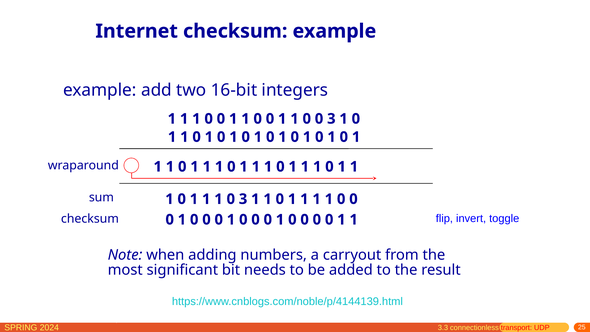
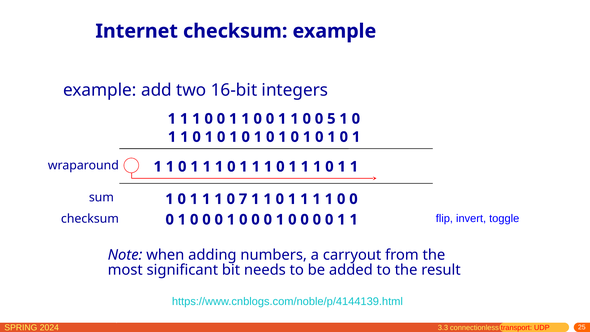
0 0 3: 3 -> 5
1 0 3: 3 -> 7
